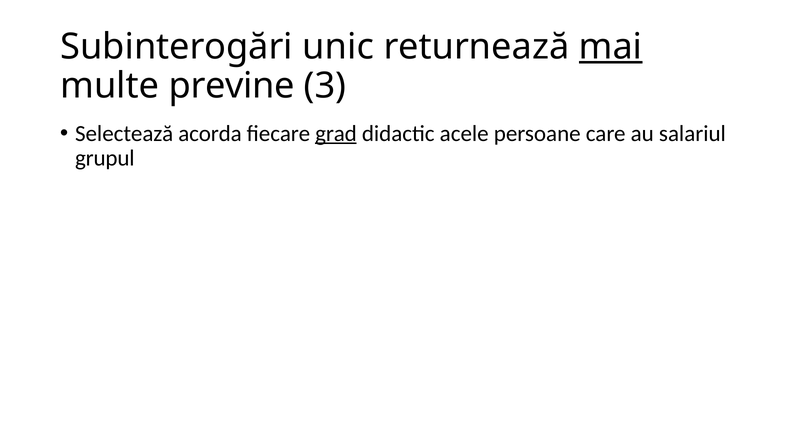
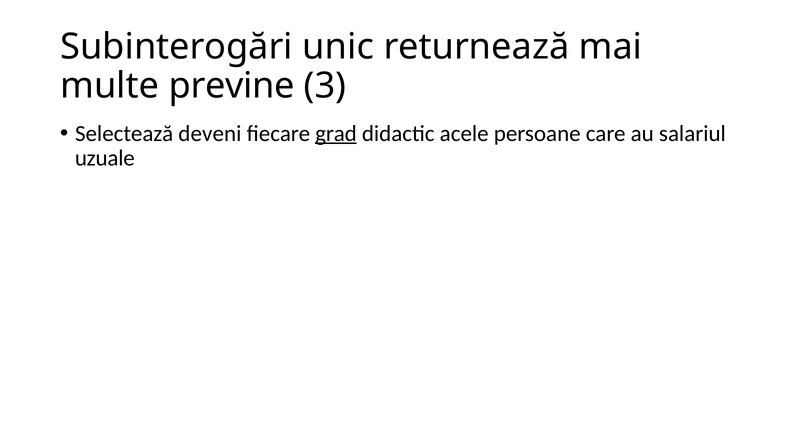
mai underline: present -> none
acorda: acorda -> deveni
grupul: grupul -> uzuale
